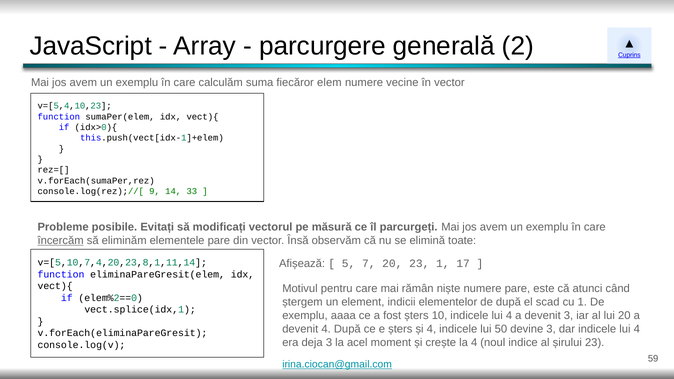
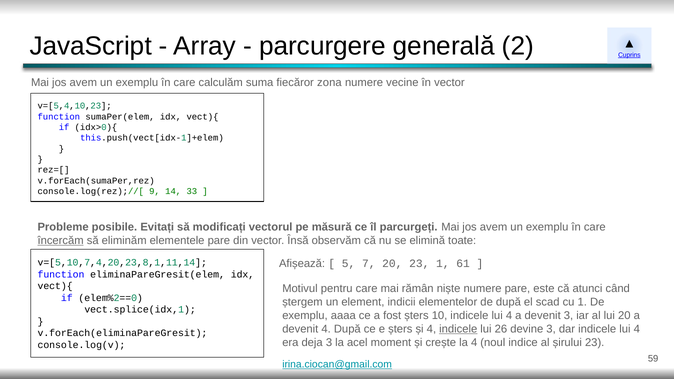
elem: elem -> zona
17: 17 -> 61
indicele at (458, 329) underline: none -> present
50: 50 -> 26
